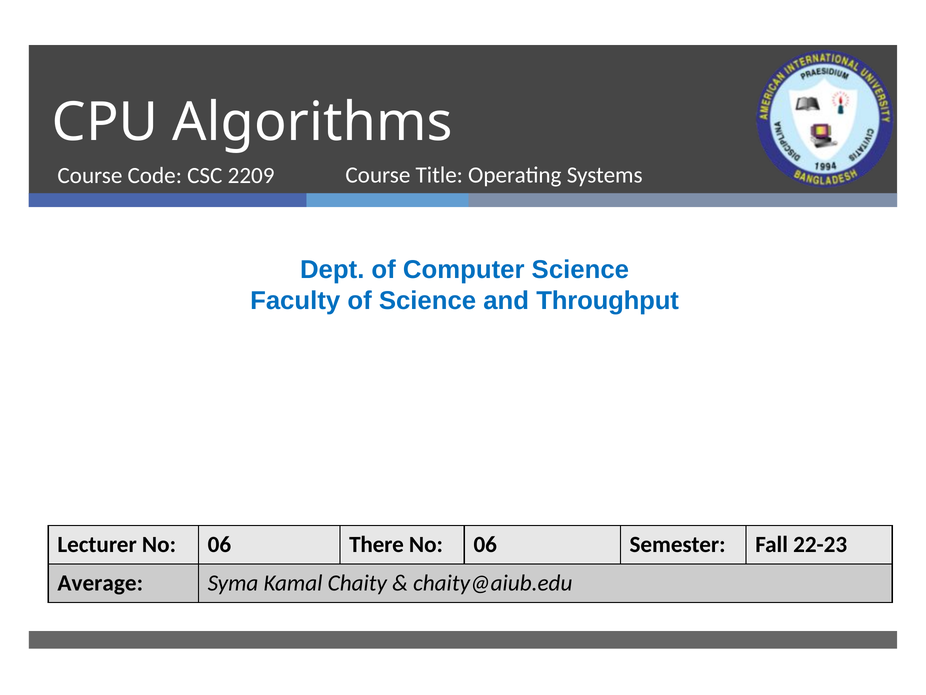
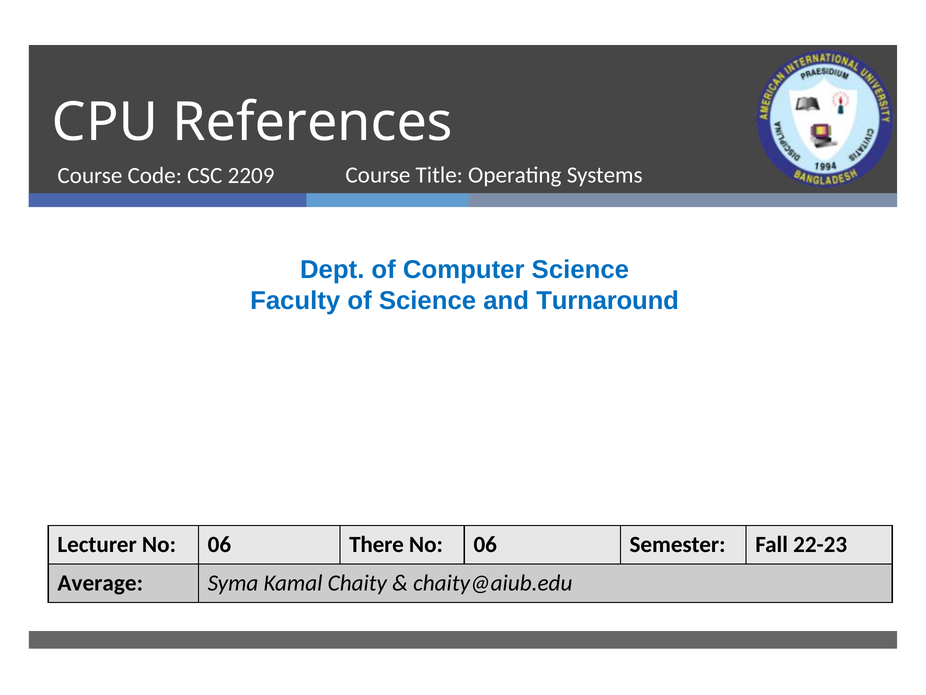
Algorithms: Algorithms -> References
Throughput: Throughput -> Turnaround
